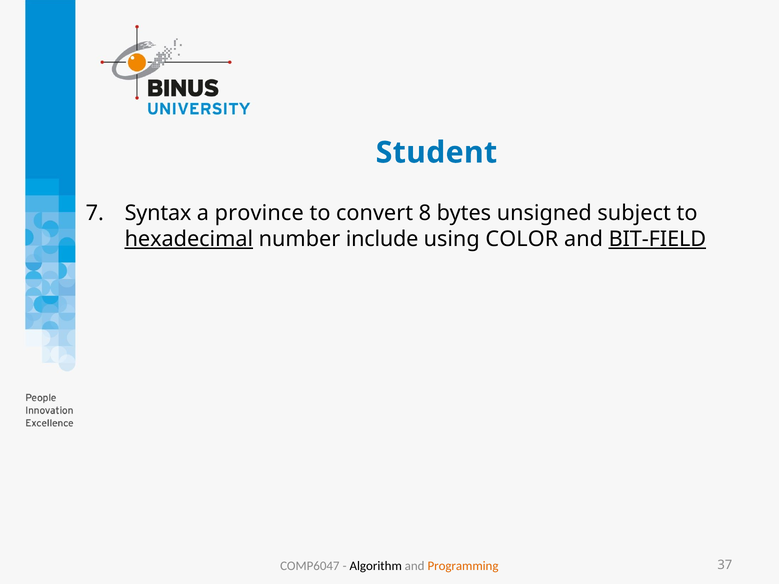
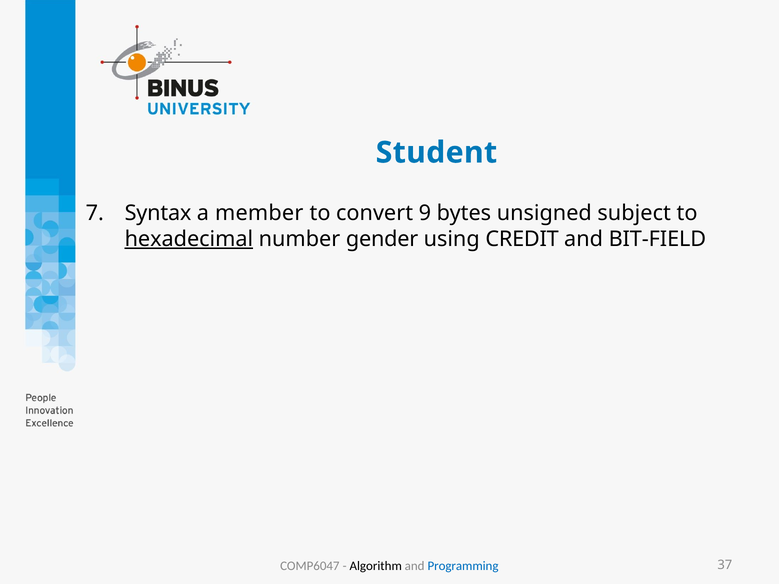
province: province -> member
8: 8 -> 9
include: include -> gender
COLOR: COLOR -> CREDIT
BIT-FIELD underline: present -> none
Programming colour: orange -> blue
